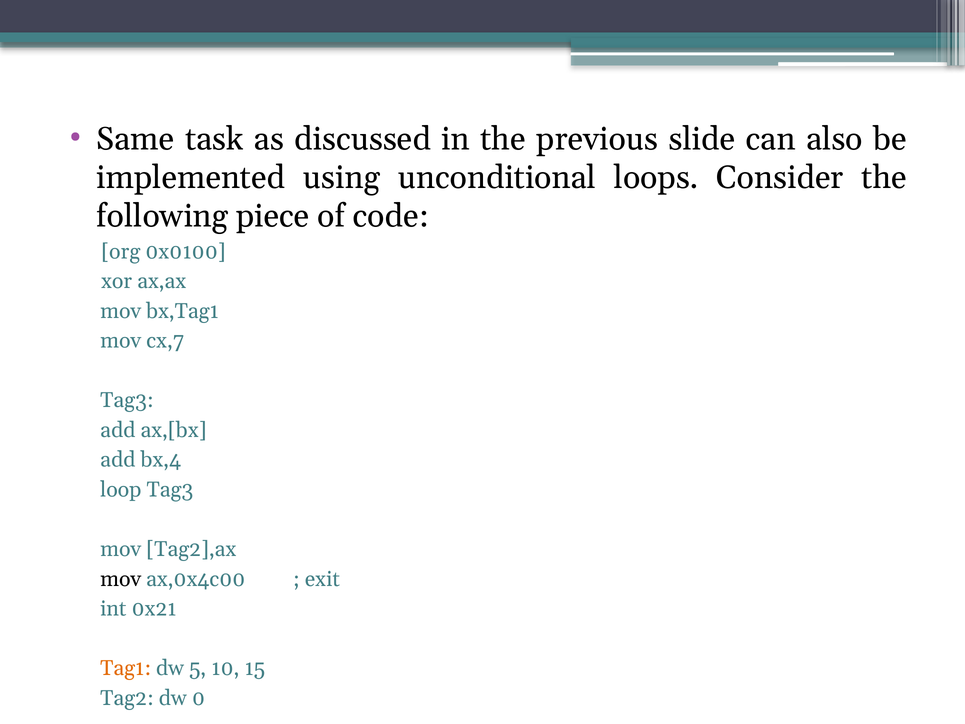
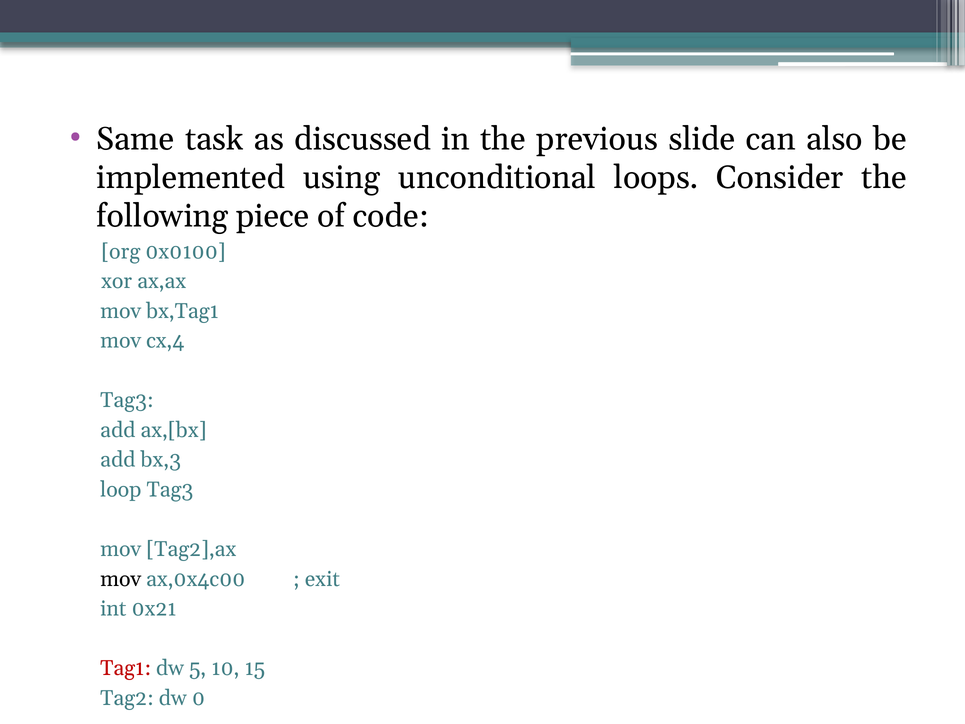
cx,7: cx,7 -> cx,4
bx,4: bx,4 -> bx,3
Tag1 colour: orange -> red
